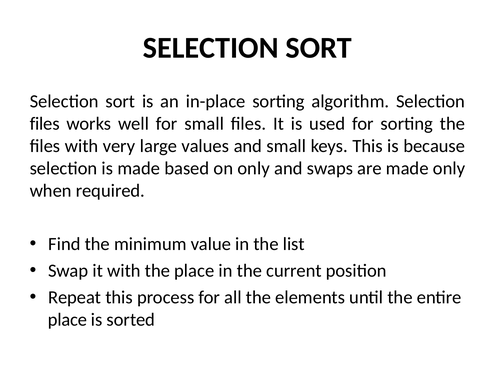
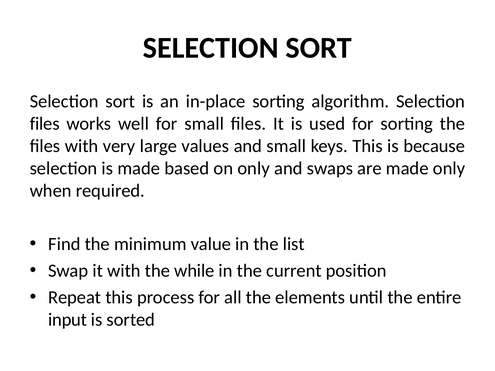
the place: place -> while
place at (68, 320): place -> input
